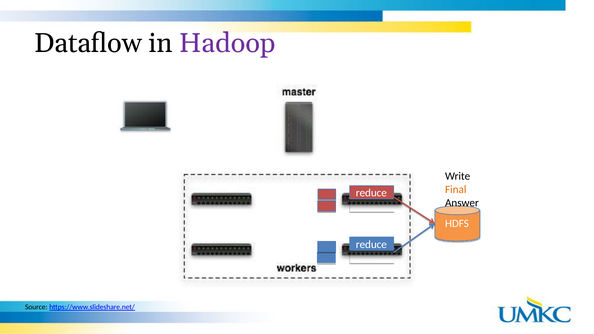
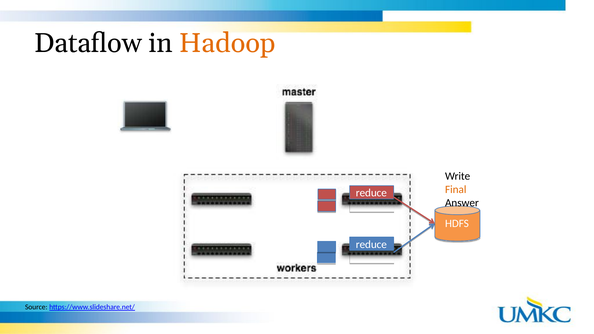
Hadoop colour: purple -> orange
